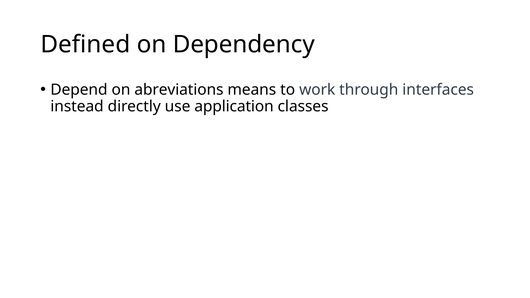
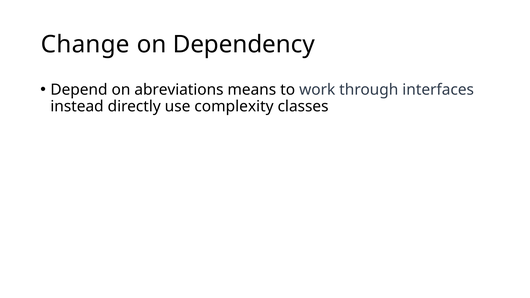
Defined: Defined -> Change
application: application -> complexity
